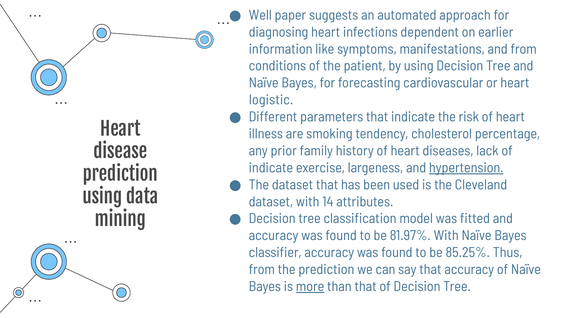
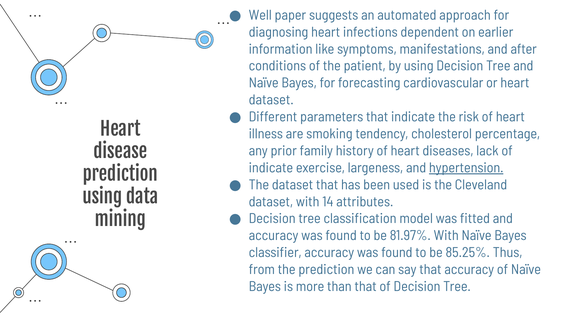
and from: from -> after
logistic at (271, 100): logistic -> dataset
more underline: present -> none
